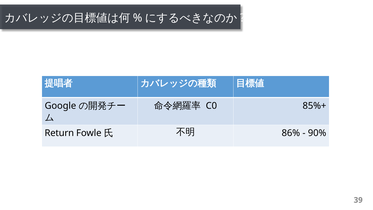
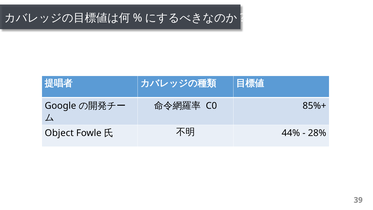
Return: Return -> Object
86%: 86% -> 44%
90%: 90% -> 28%
